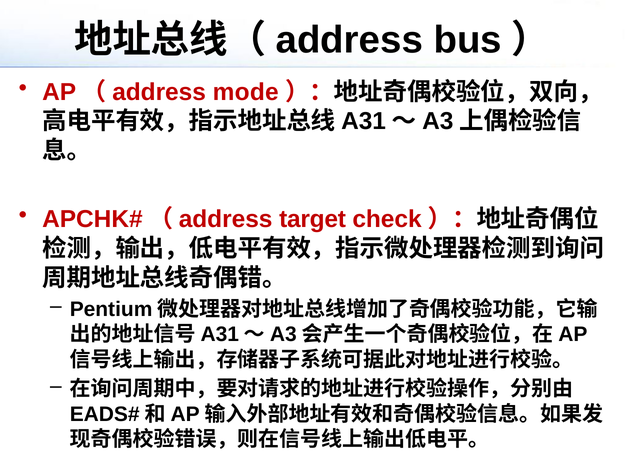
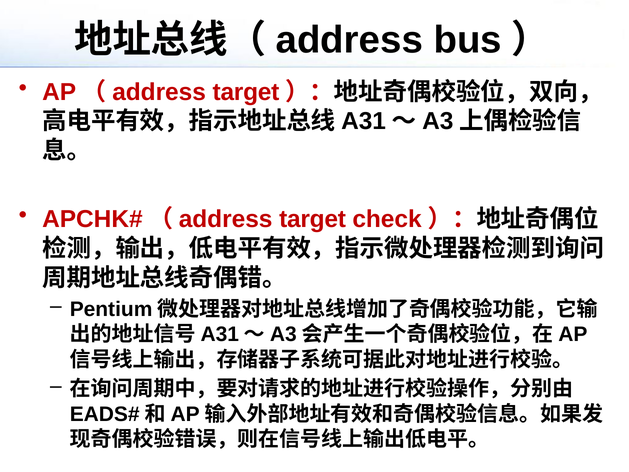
mode at (246, 92): mode -> target
